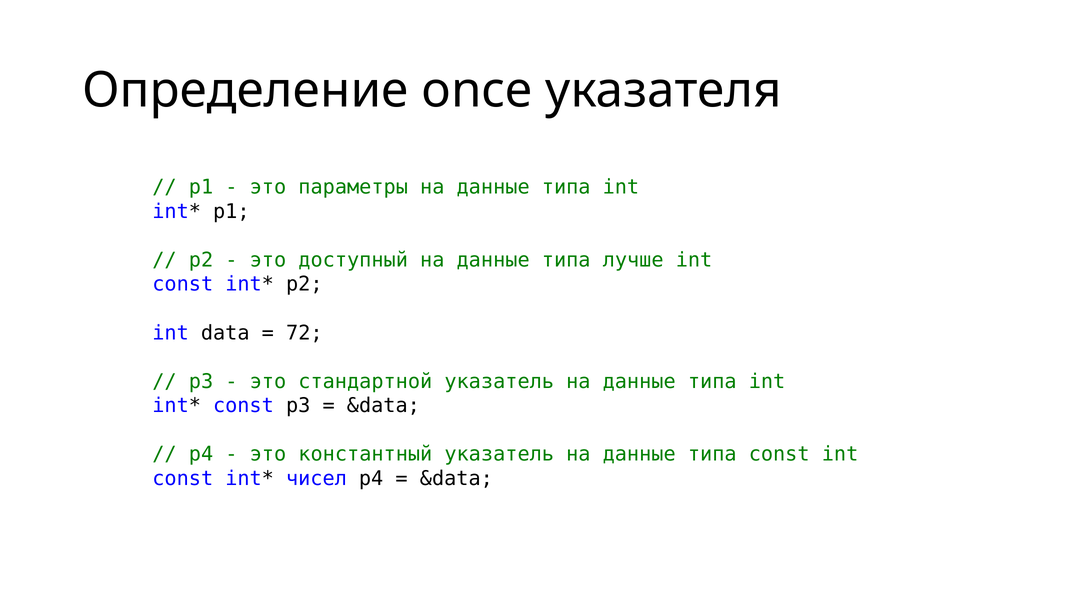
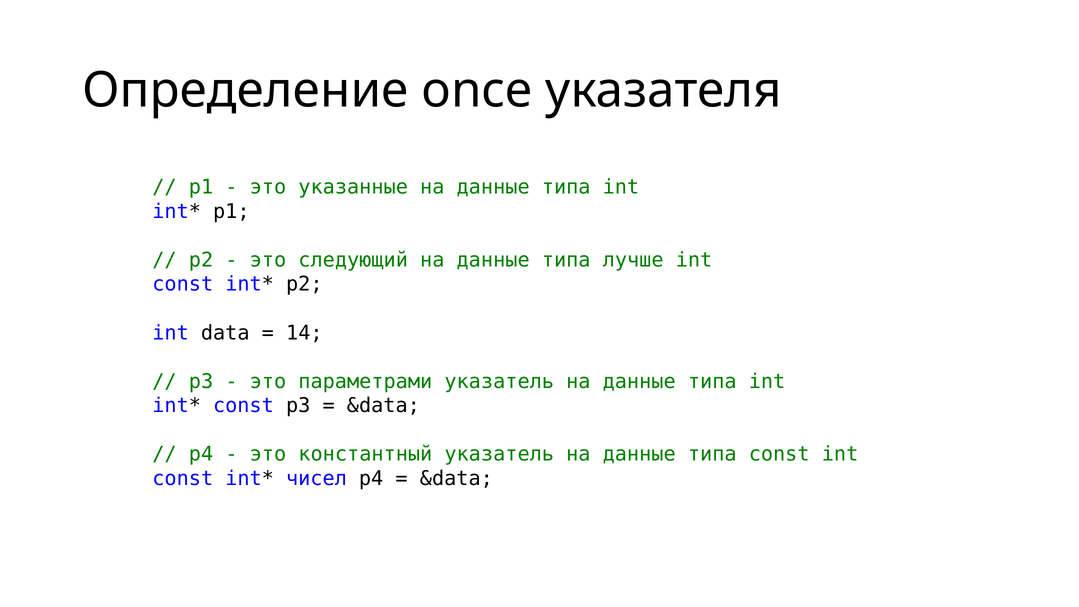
параметры: параметры -> указанные
доступный: доступный -> следующий
72: 72 -> 14
стандартной: стандартной -> параметрами
